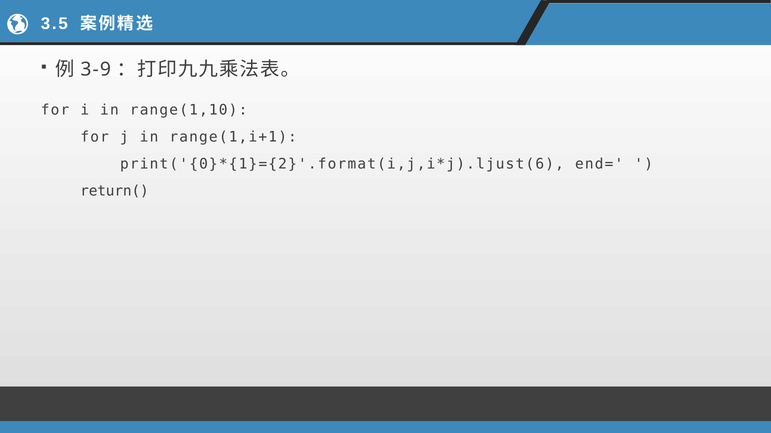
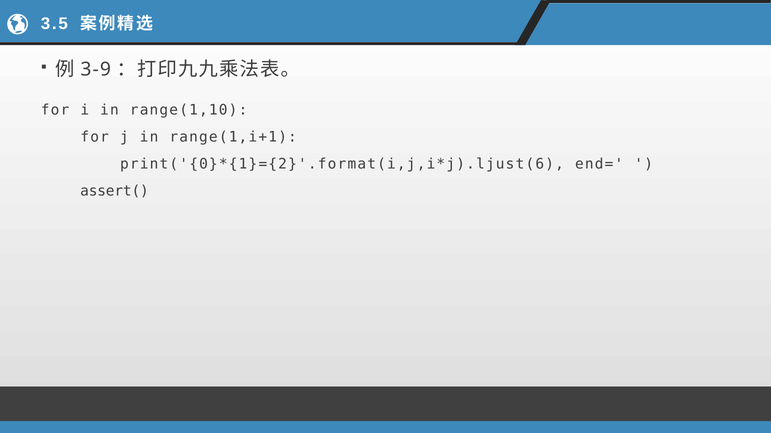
return(: return( -> assert(
